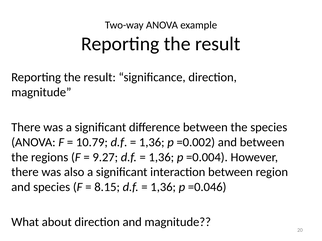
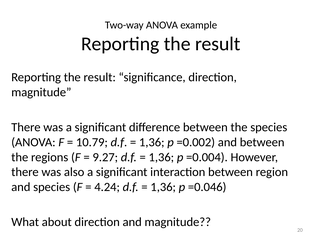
8.15: 8.15 -> 4.24
